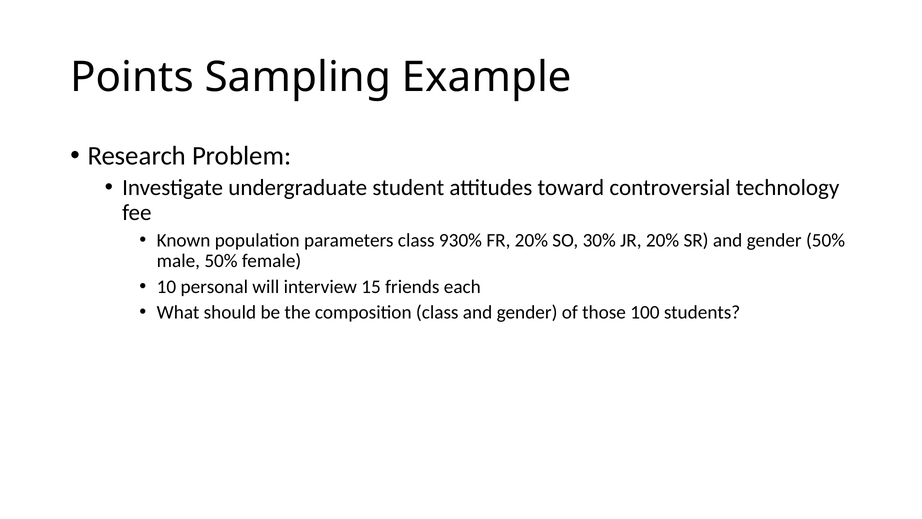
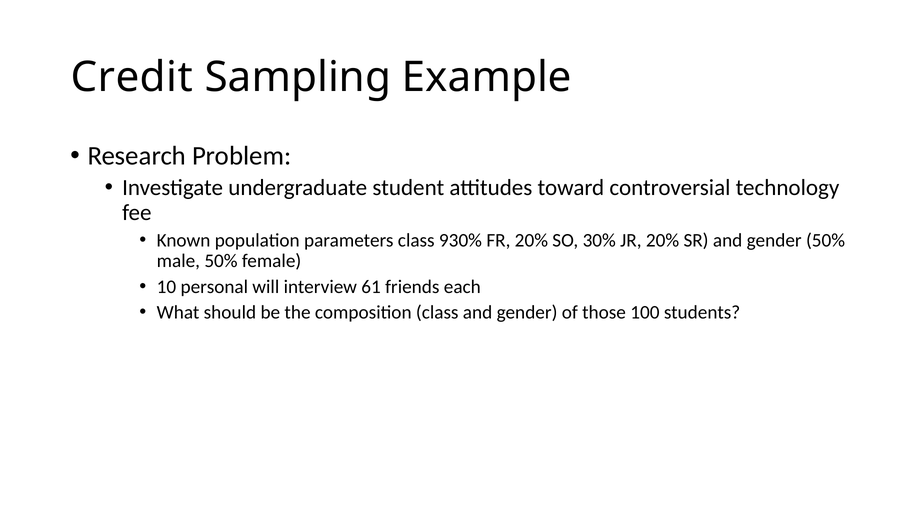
Points: Points -> Credit
15: 15 -> 61
